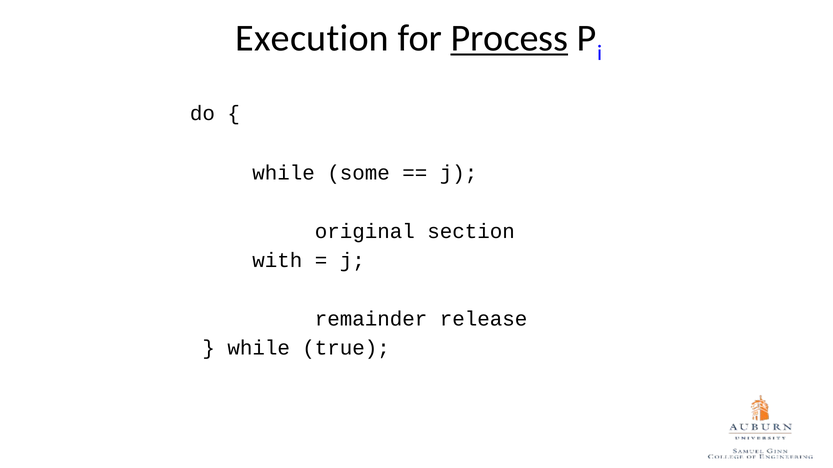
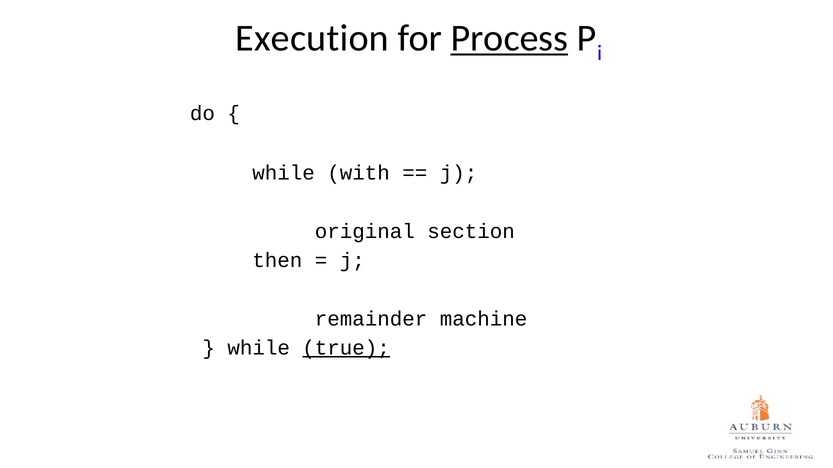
some: some -> with
with: with -> then
release: release -> machine
true underline: none -> present
